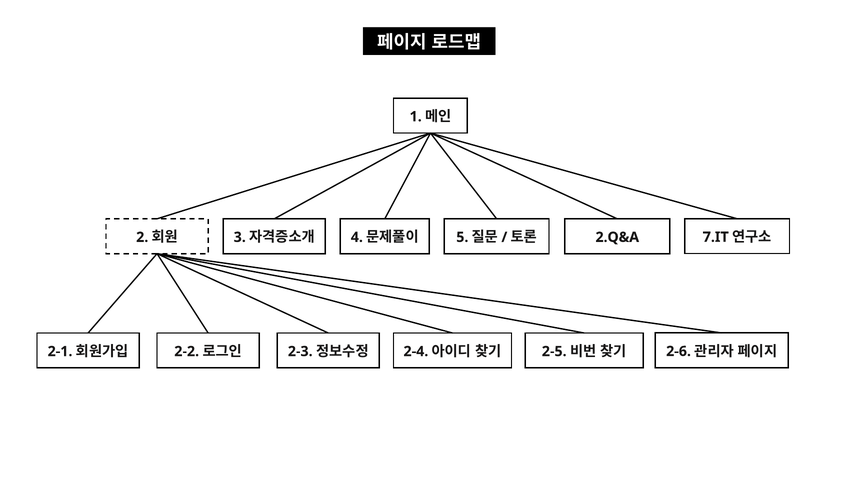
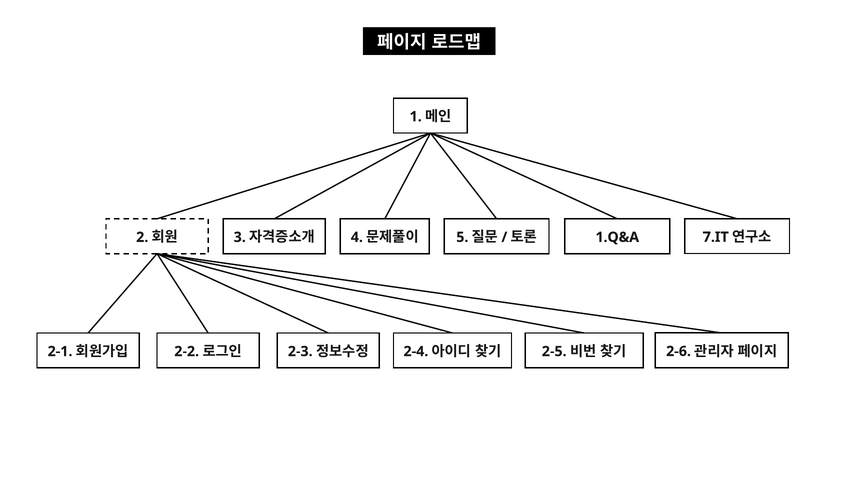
2.Q&A: 2.Q&A -> 1.Q&A
